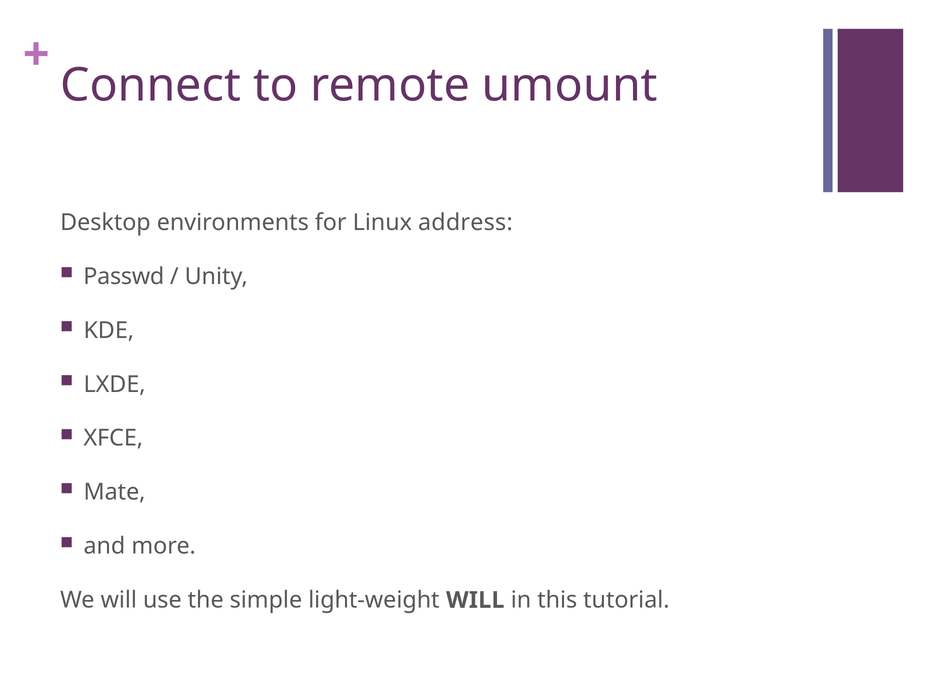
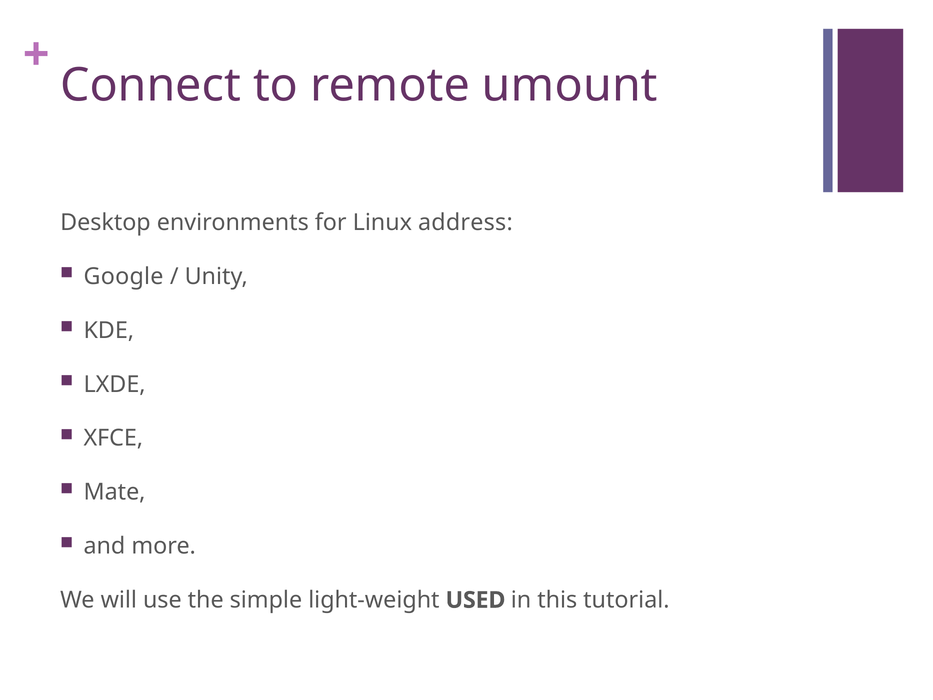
Passwd: Passwd -> Google
light-weight WILL: WILL -> USED
